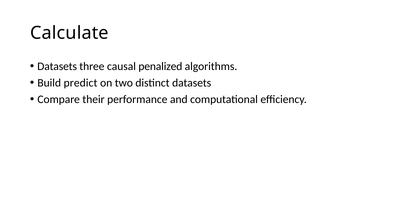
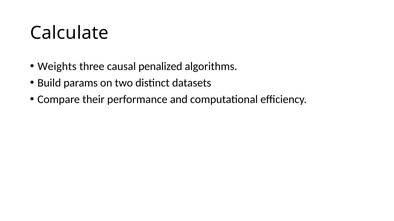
Datasets at (57, 67): Datasets -> Weights
predict: predict -> params
